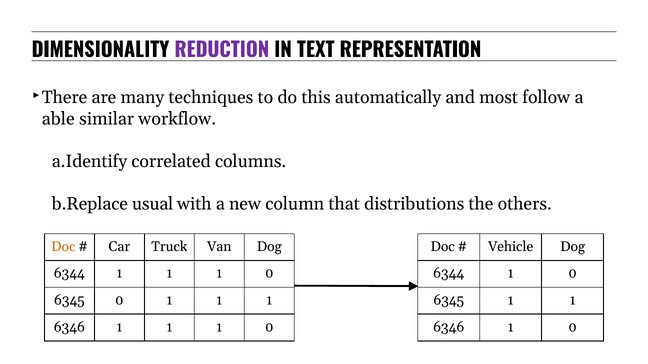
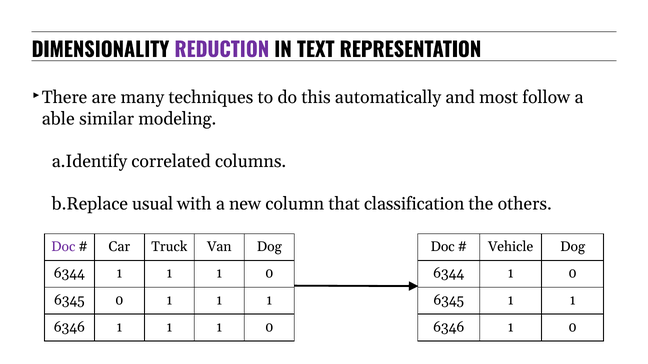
workflow: workflow -> modeling
distributions: distributions -> classification
Doc at (63, 246) colour: orange -> purple
